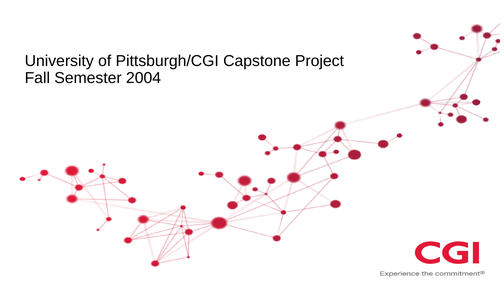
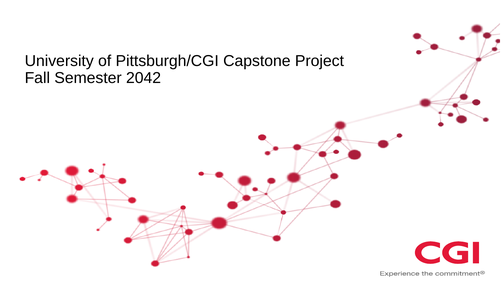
2004: 2004 -> 2042
